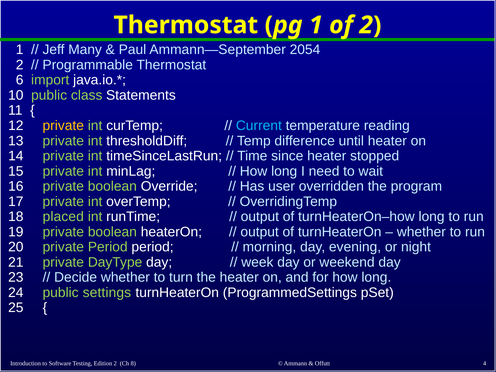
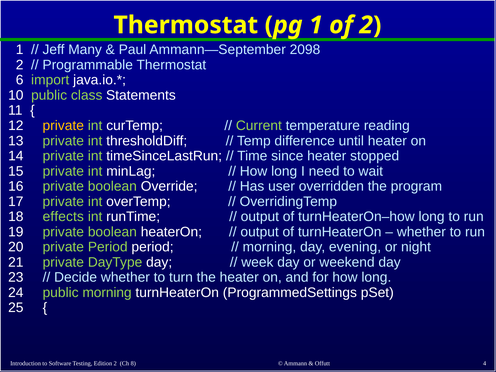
2054: 2054 -> 2098
Current colour: light blue -> light green
placed: placed -> effects
public settings: settings -> morning
